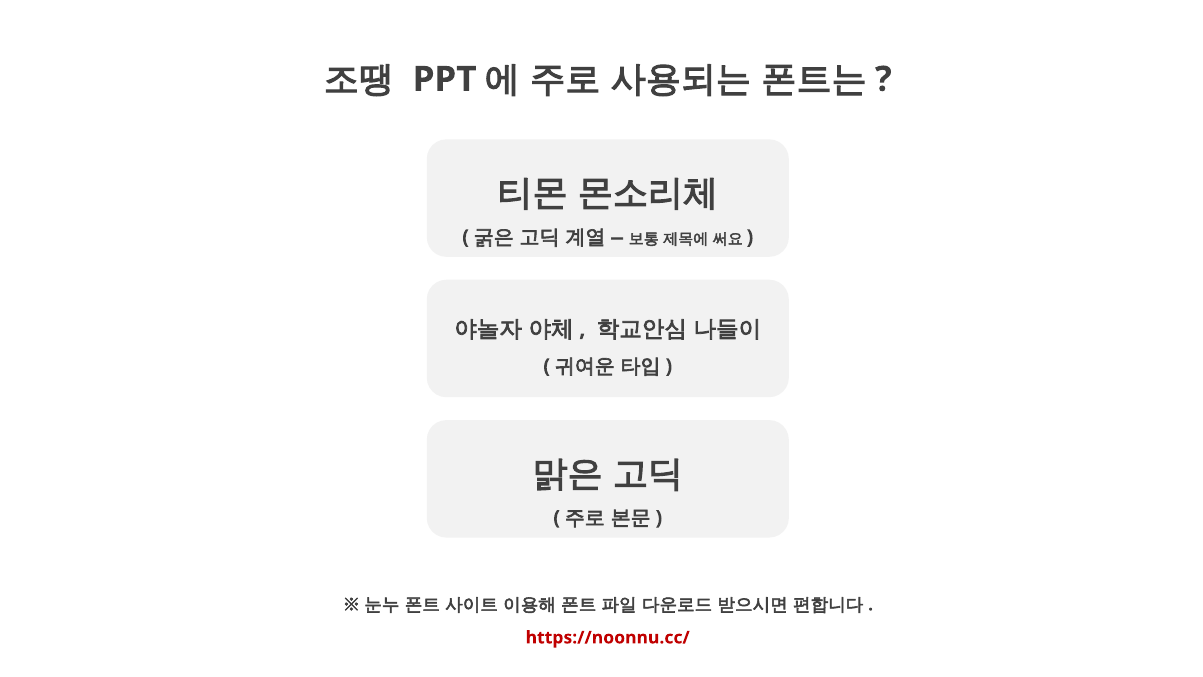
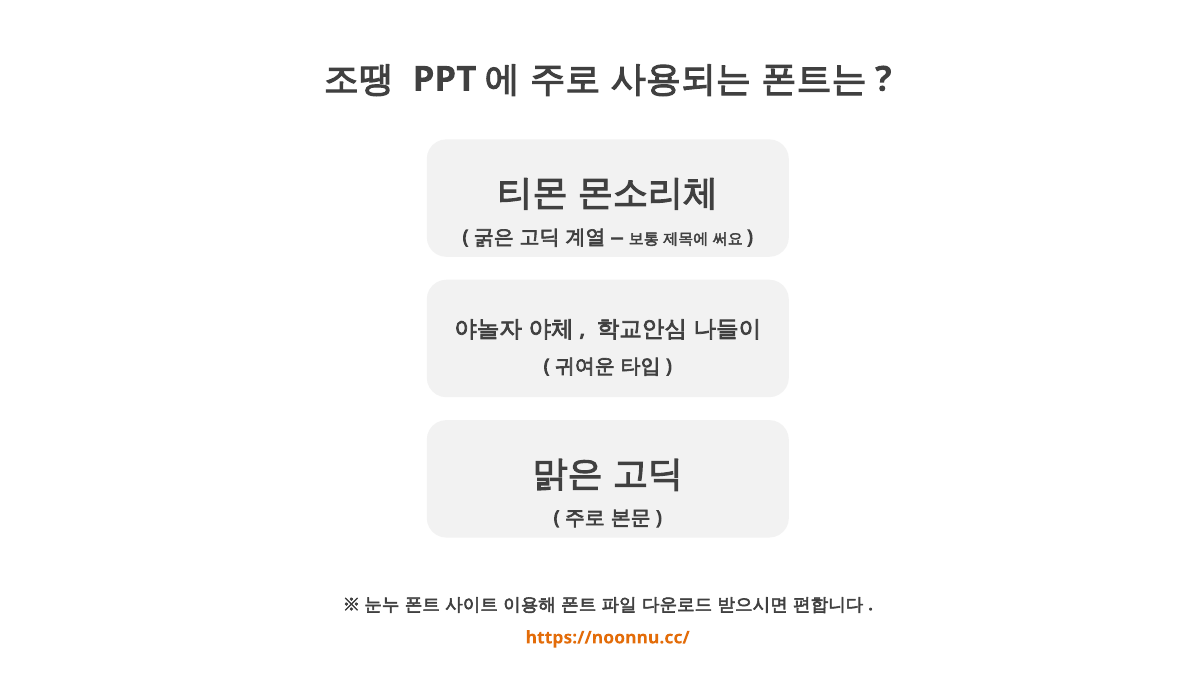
https://noonnu.cc/ colour: red -> orange
